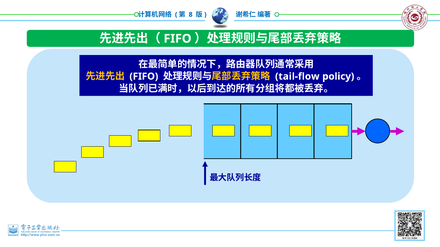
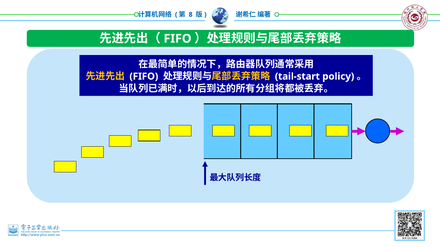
tail-flow: tail-flow -> tail-start
